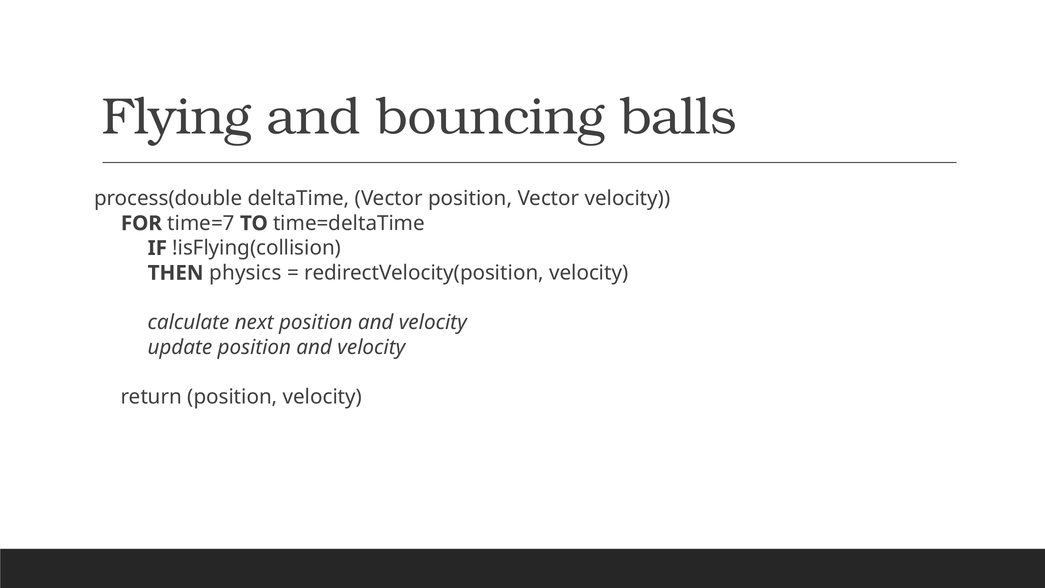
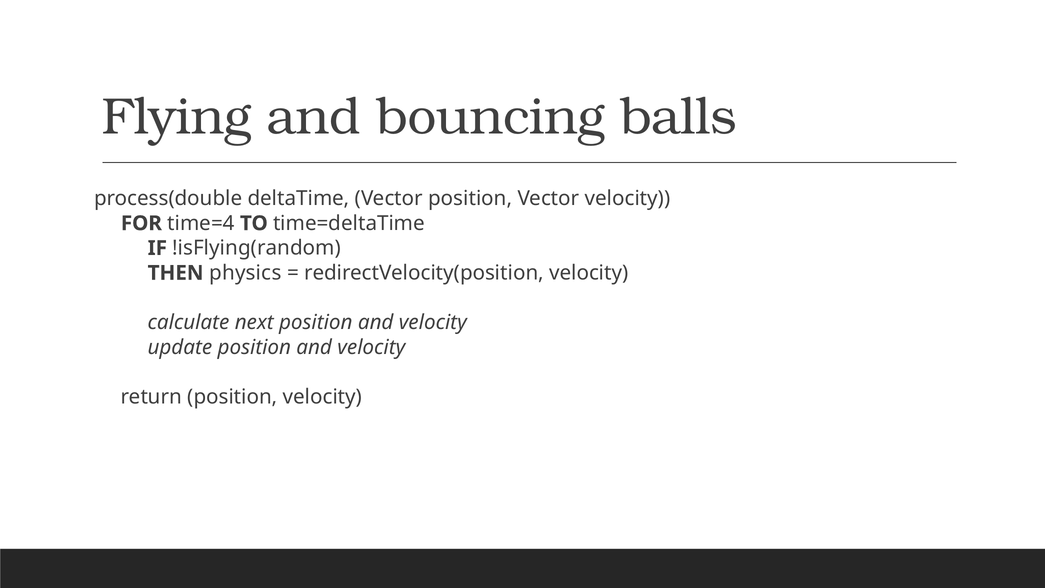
time=7: time=7 -> time=4
!isFlying(collision: !isFlying(collision -> !isFlying(random
